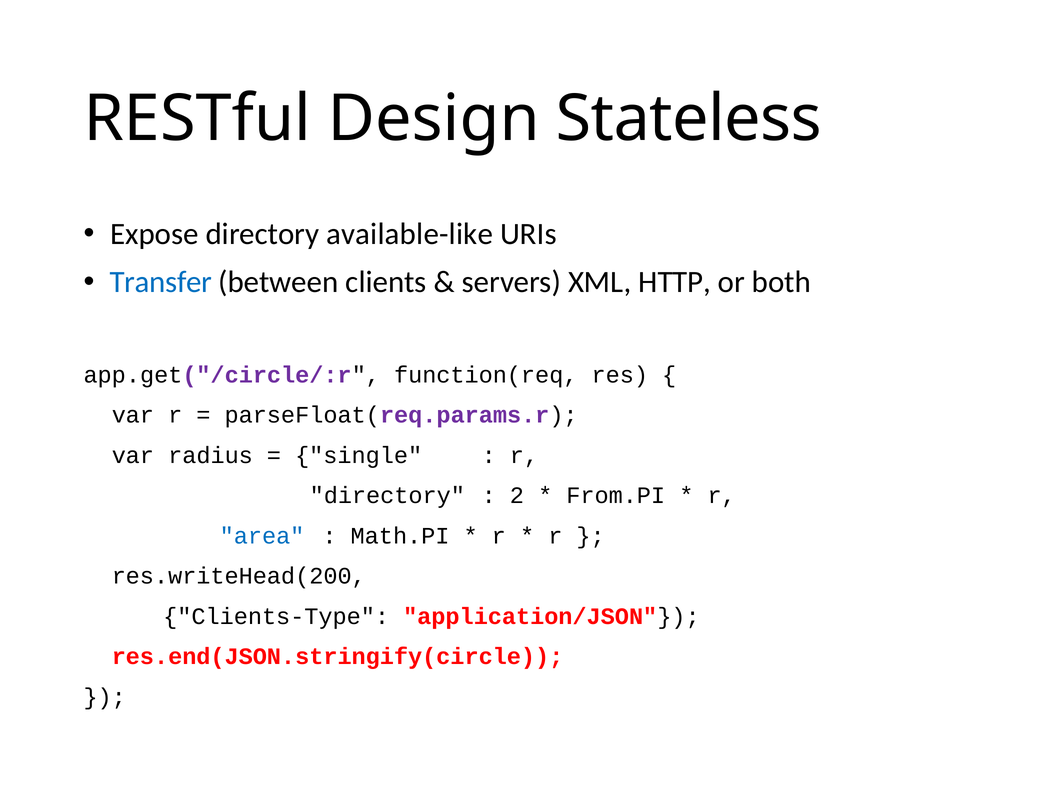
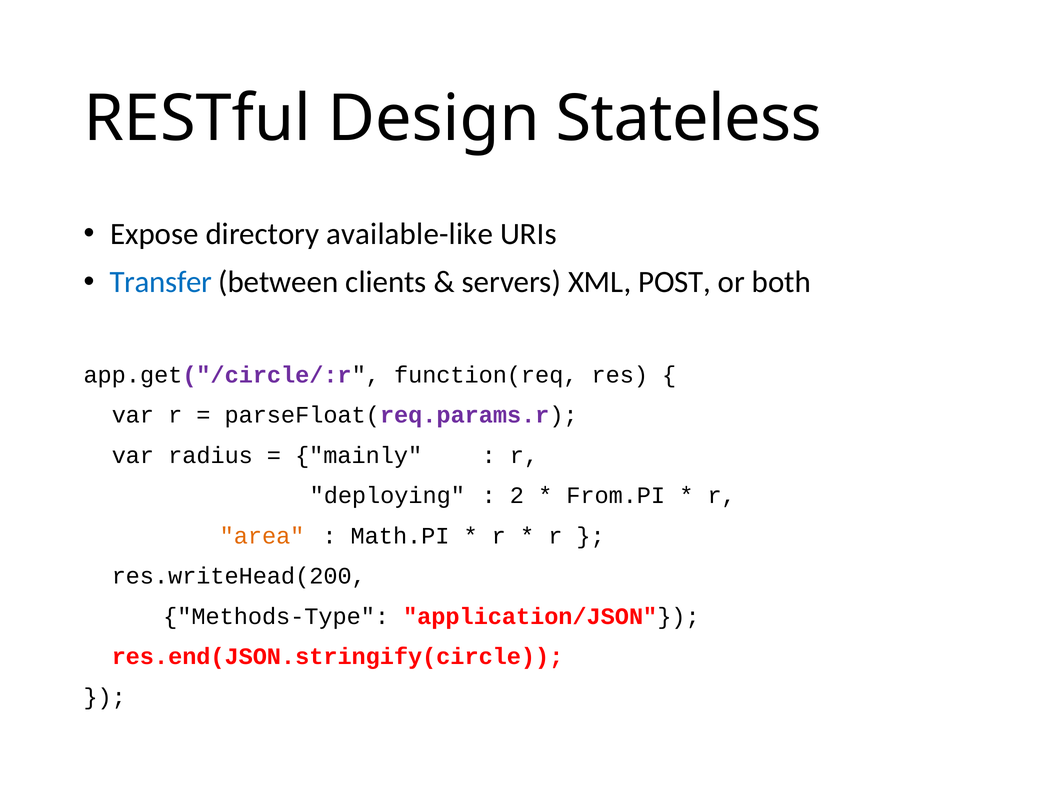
HTTP: HTTP -> POST
single: single -> mainly
directory at (387, 495): directory -> deploying
area colour: blue -> orange
Clients-Type: Clients-Type -> Methods-Type
